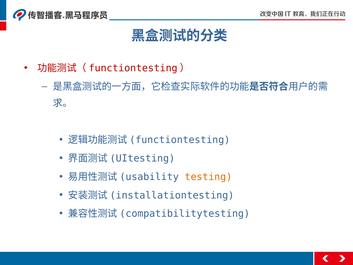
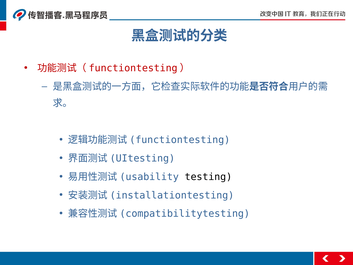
testing colour: orange -> black
